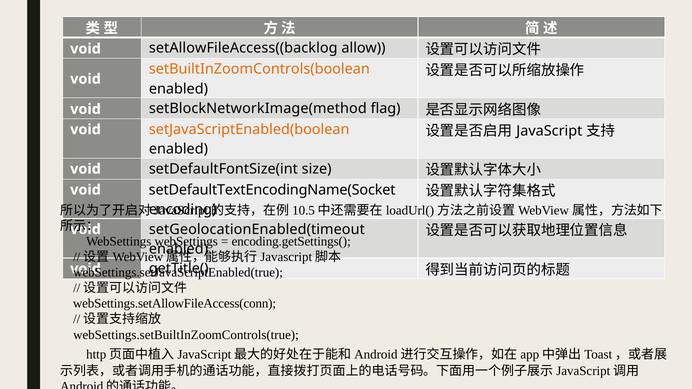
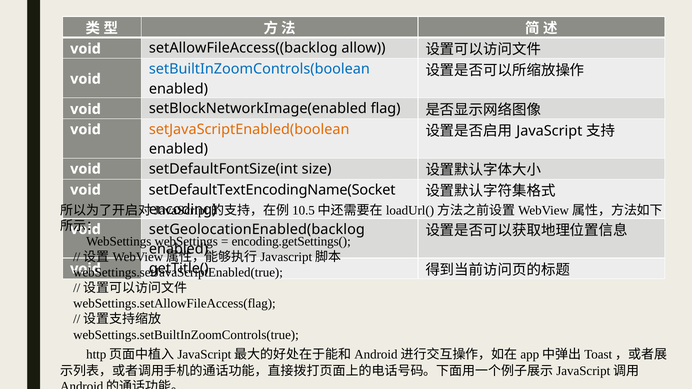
setBuiltInZoomControls(boolean colour: orange -> blue
setBlockNetworkImage(method: setBlockNetworkImage(method -> setBlockNetworkImage(enabled
setGeolocationEnabled(timeout: setGeolocationEnabled(timeout -> setGeolocationEnabled(backlog
webSettings.setAllowFileAccess(conn: webSettings.setAllowFileAccess(conn -> webSettings.setAllowFileAccess(flag
